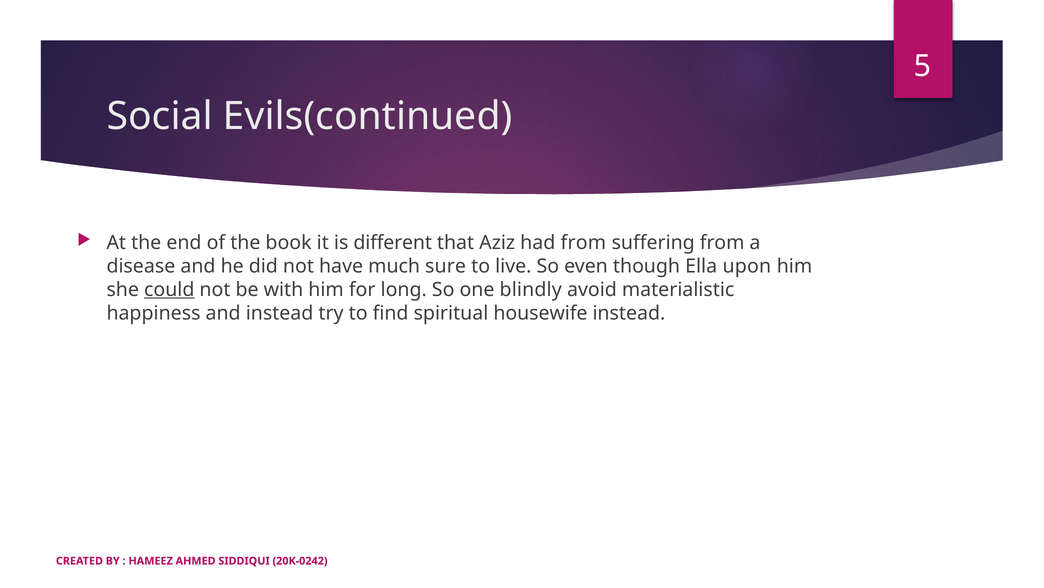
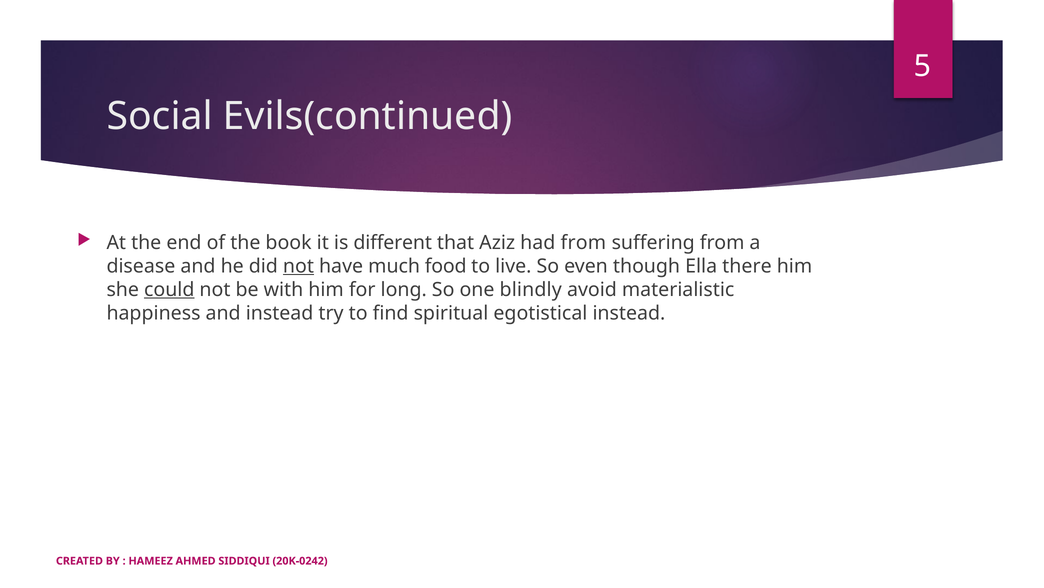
not at (298, 266) underline: none -> present
sure: sure -> food
upon: upon -> there
housewife: housewife -> egotistical
